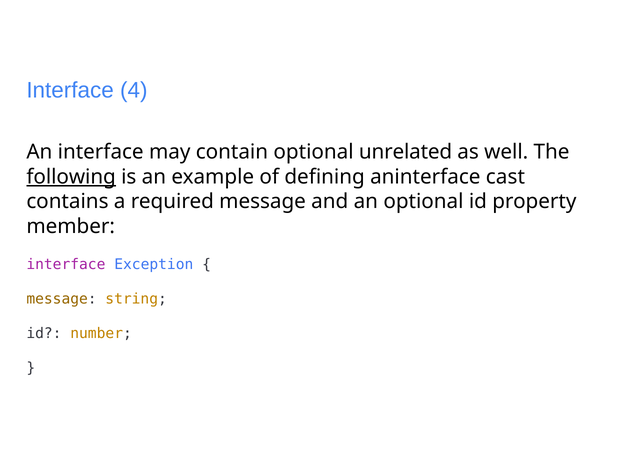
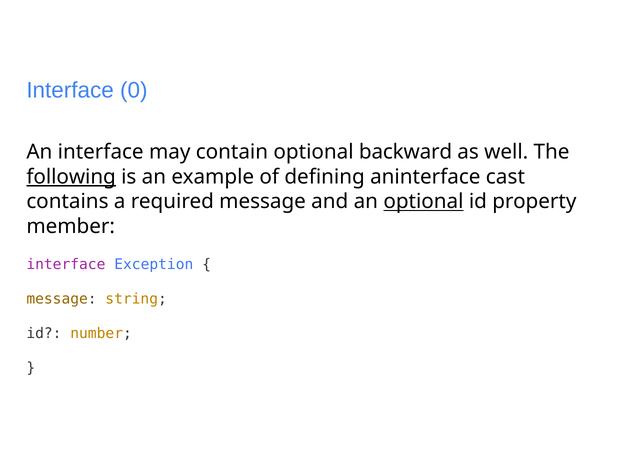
4: 4 -> 0
unrelated: unrelated -> backward
optional at (423, 202) underline: none -> present
